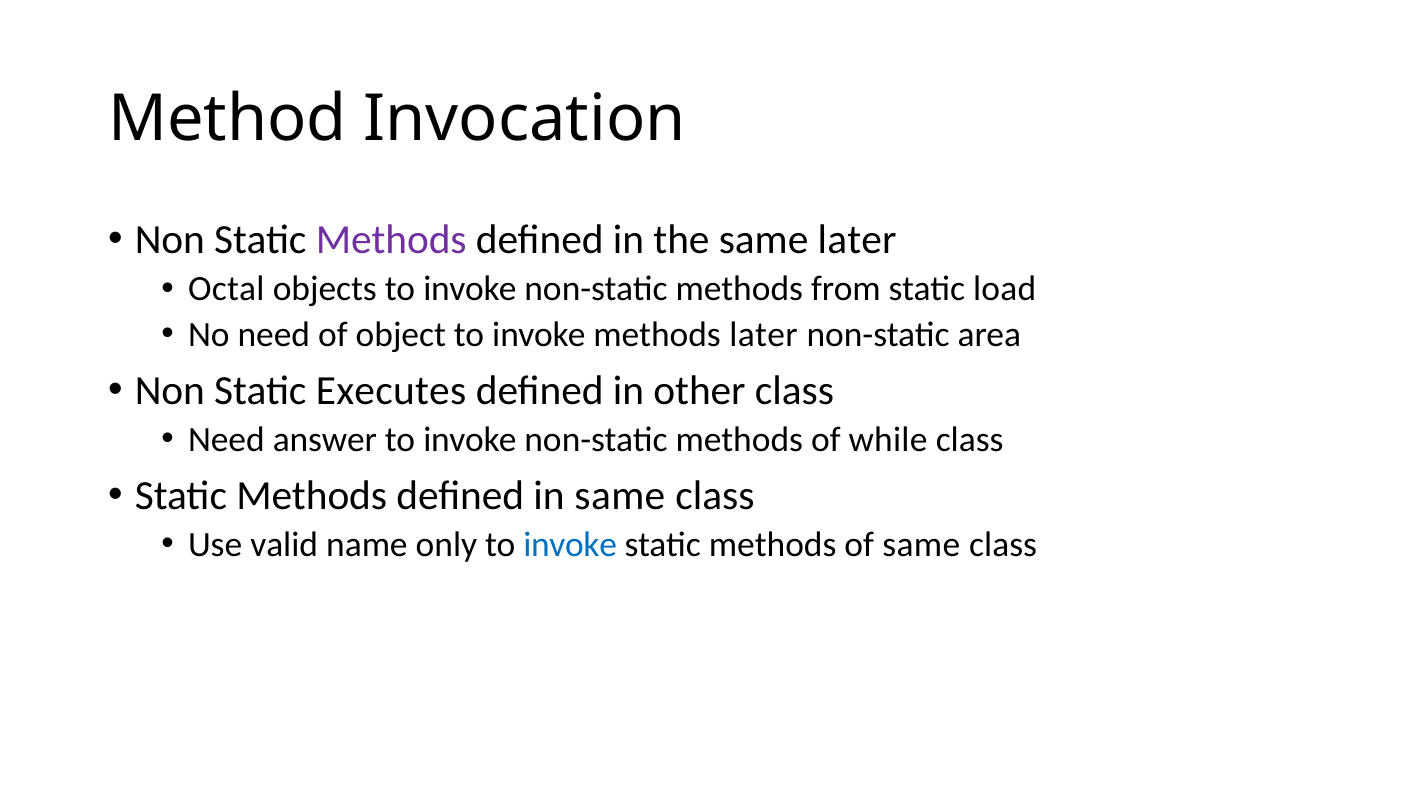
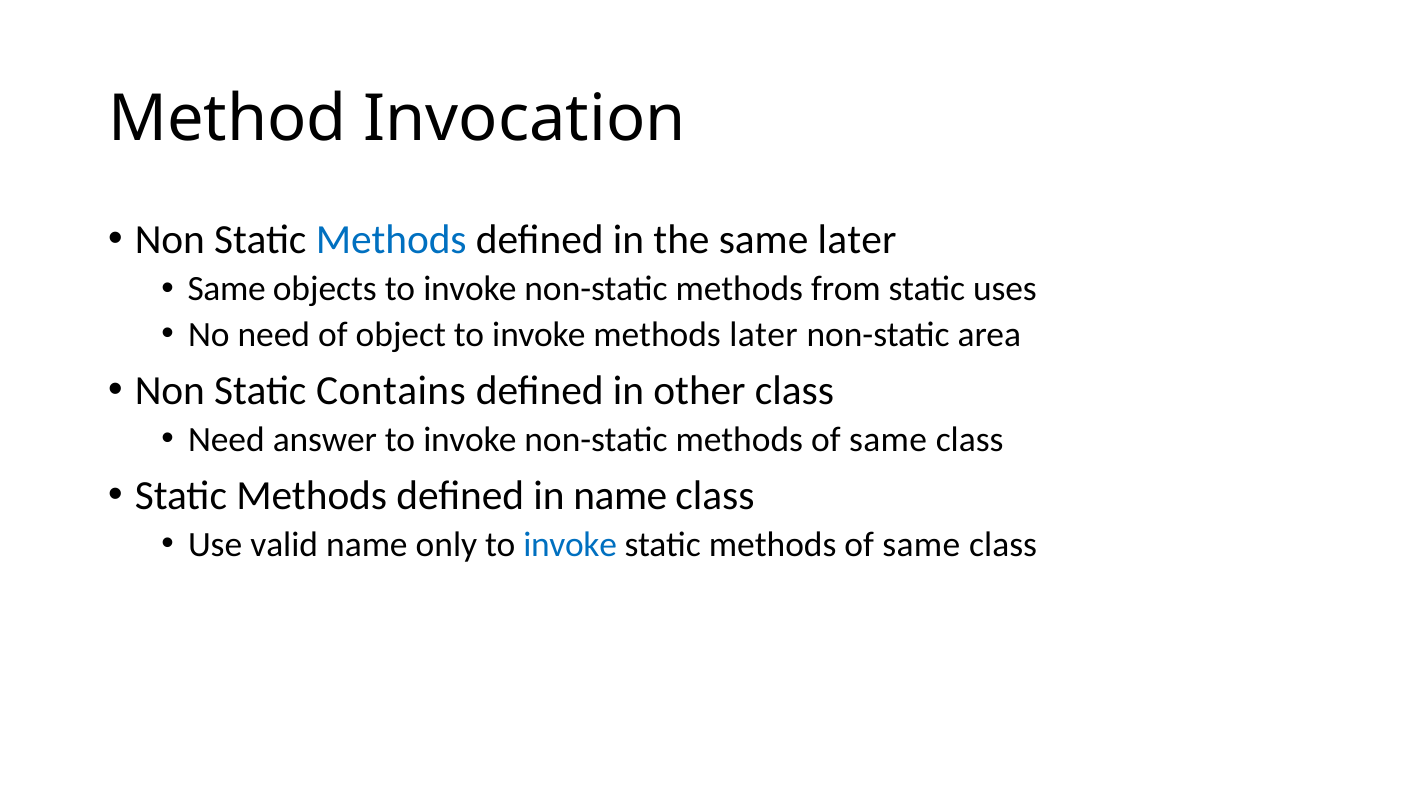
Methods at (391, 240) colour: purple -> blue
Octal at (226, 289): Octal -> Same
load: load -> uses
Executes: Executes -> Contains
non-static methods of while: while -> same
in same: same -> name
